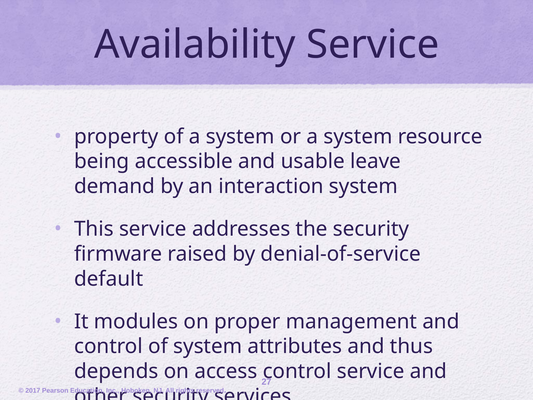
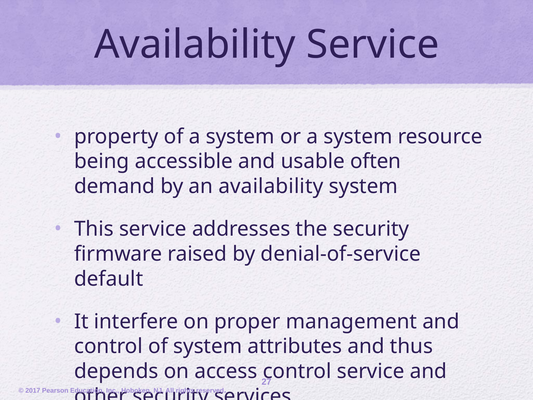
leave: leave -> often
an interaction: interaction -> availability
modules: modules -> interfere
